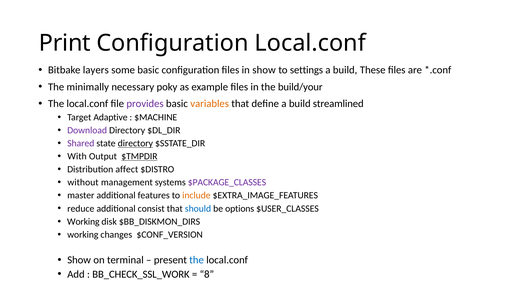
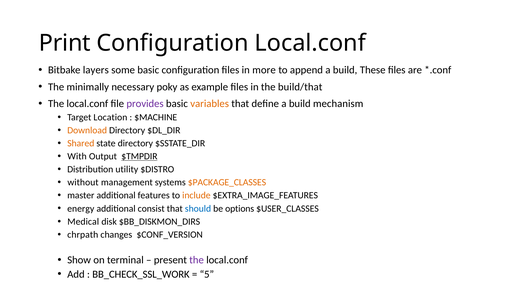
in show: show -> more
settings: settings -> append
build/your: build/your -> build/that
streamlined: streamlined -> mechanism
Adaptive: Adaptive -> Location
Download colour: purple -> orange
Shared colour: purple -> orange
directory at (135, 143) underline: present -> none
affect: affect -> utility
$PACKAGE_CLASSES colour: purple -> orange
reduce: reduce -> energy
Working at (83, 222): Working -> Medical
working at (83, 235): working -> chrpath
the at (197, 260) colour: blue -> purple
8: 8 -> 5
